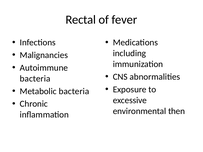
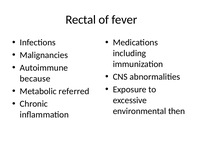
bacteria at (35, 79): bacteria -> because
Metabolic bacteria: bacteria -> referred
